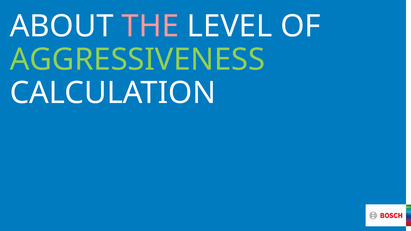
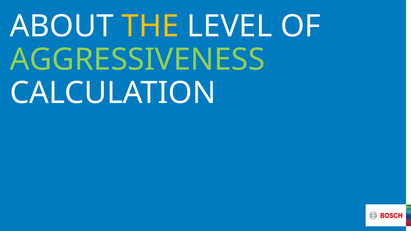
THE colour: pink -> yellow
